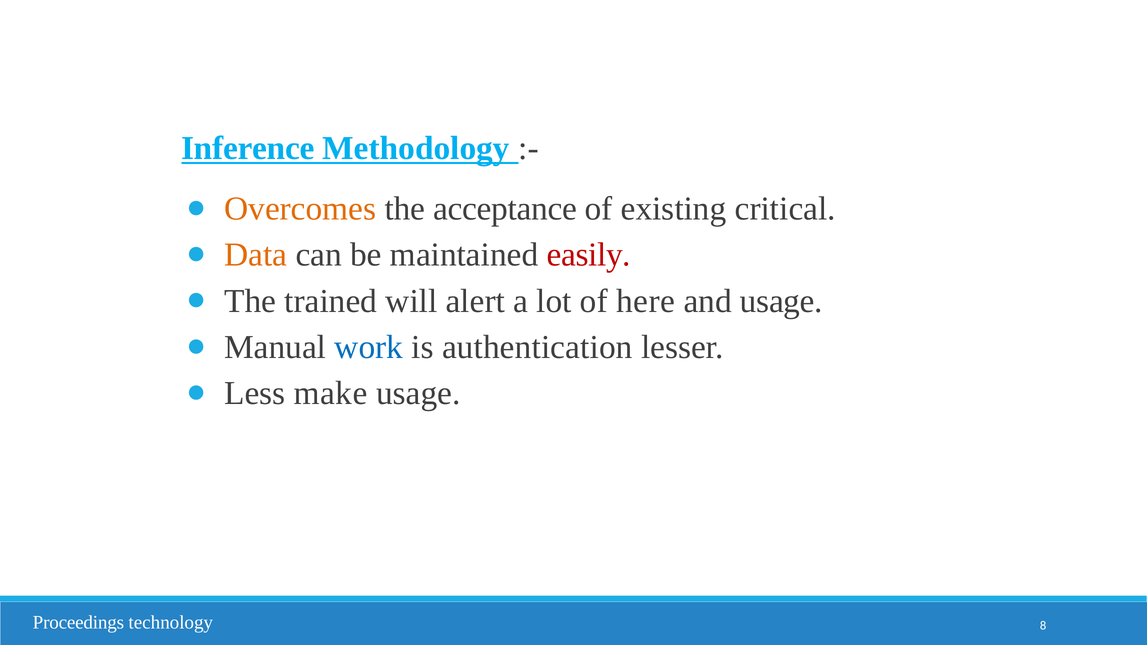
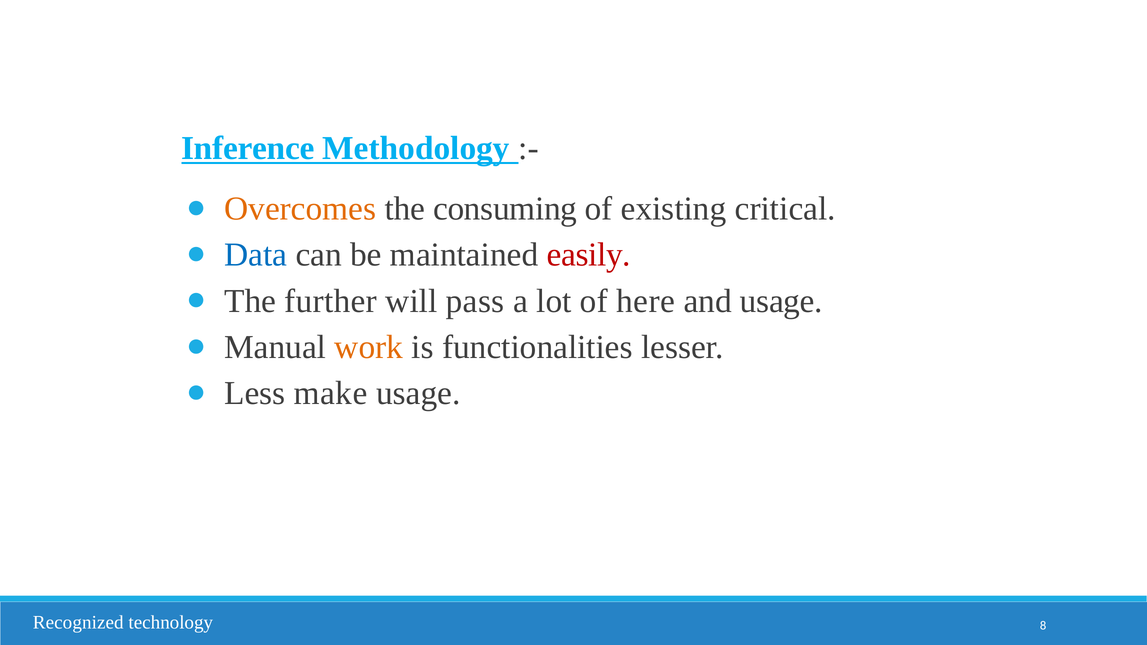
acceptance: acceptance -> consuming
Data colour: orange -> blue
trained: trained -> further
alert: alert -> pass
work colour: blue -> orange
authentication: authentication -> functionalities
Proceedings: Proceedings -> Recognized
